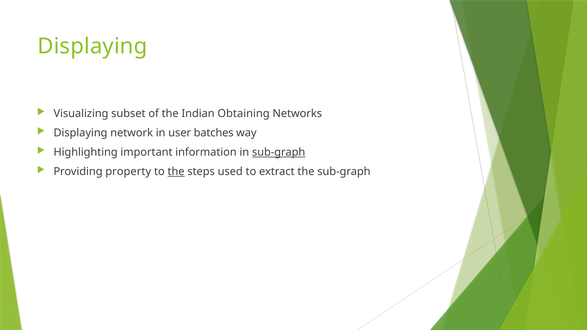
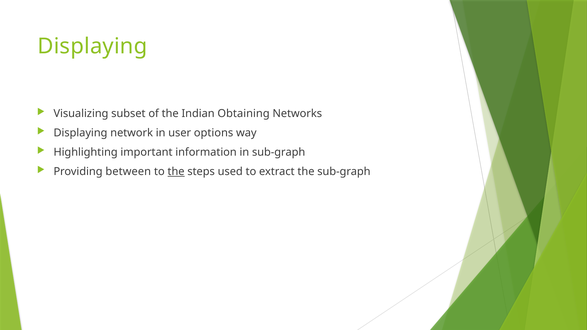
batches: batches -> options
sub-graph at (279, 152) underline: present -> none
property: property -> between
